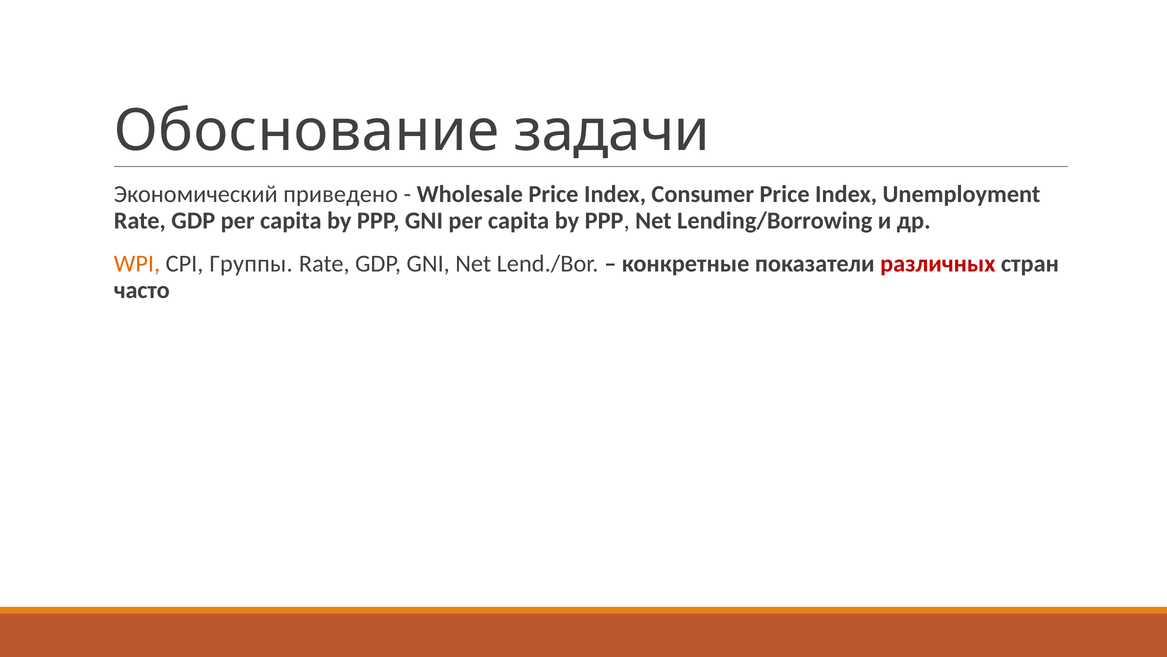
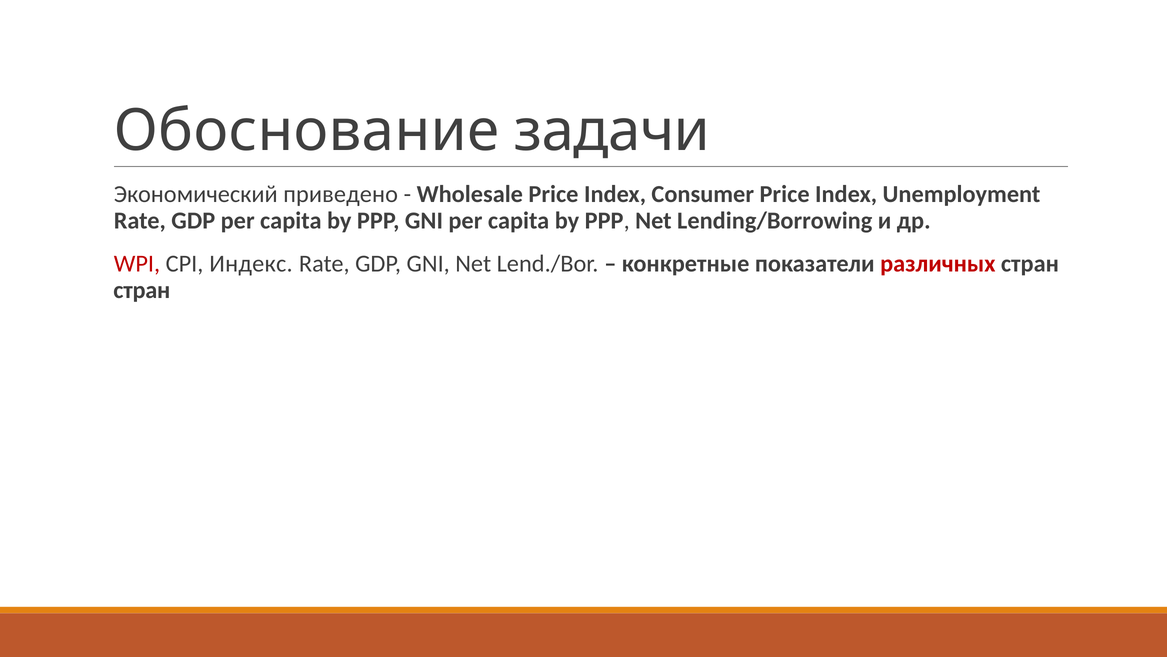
WPI colour: orange -> red
Группы: Группы -> Индекс
часто at (142, 290): часто -> стран
